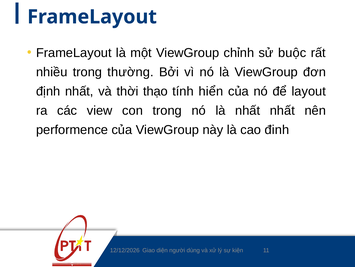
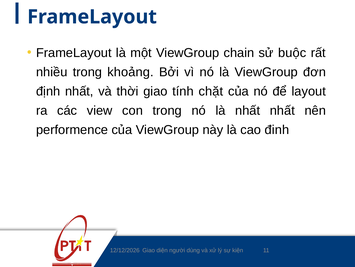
chỉnh: chỉnh -> chain
thường: thường -> khoảng
thời thạo: thạo -> giao
hiển: hiển -> chặt
